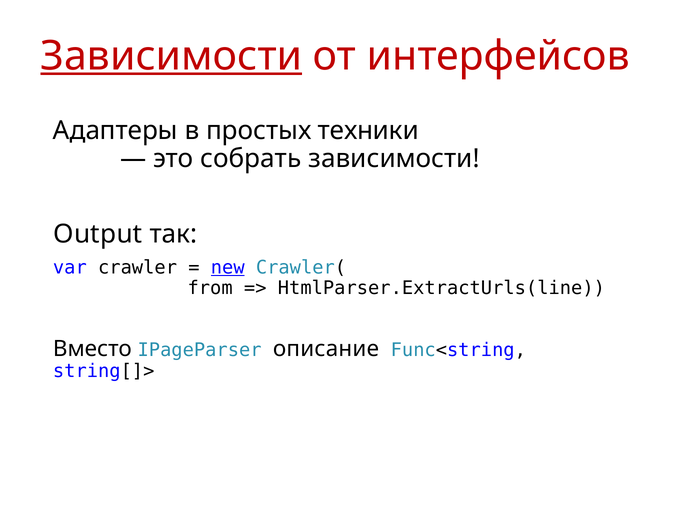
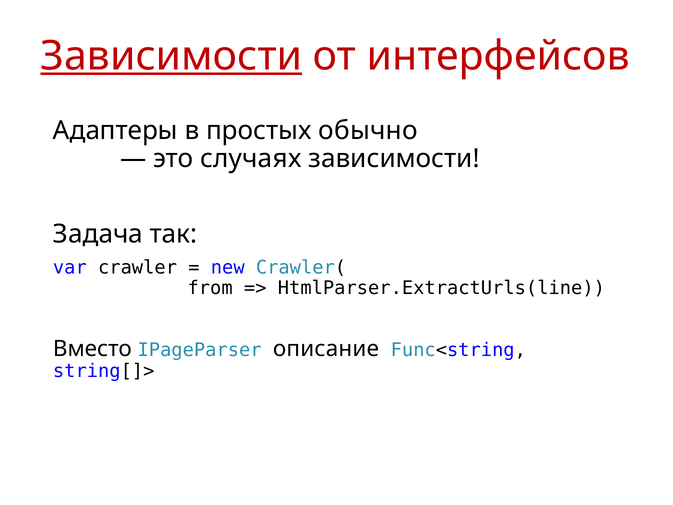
техники: техники -> обычно
собрать: собрать -> случаях
Output: Output -> Задача
new underline: present -> none
